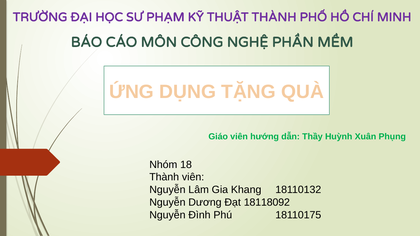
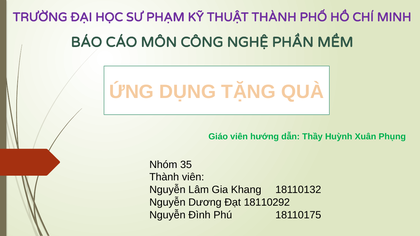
18: 18 -> 35
18118092: 18118092 -> 18110292
